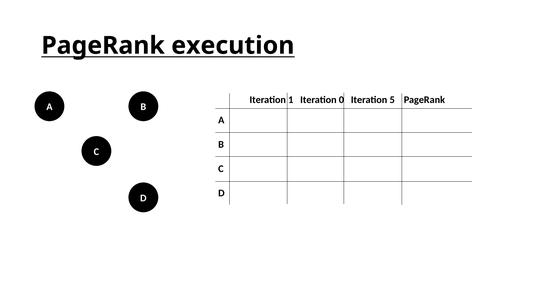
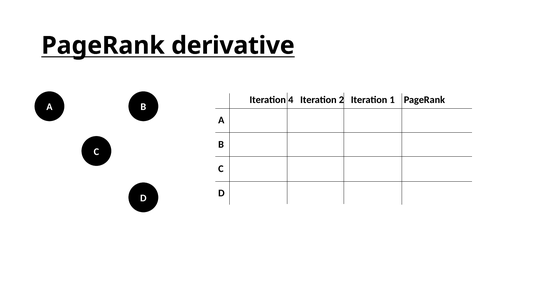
execution: execution -> derivative
1: 1 -> 4
0: 0 -> 2
5: 5 -> 1
